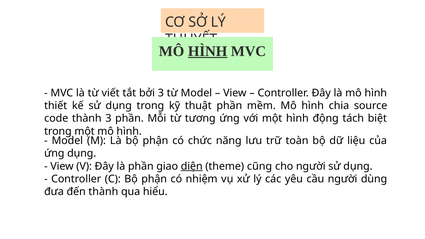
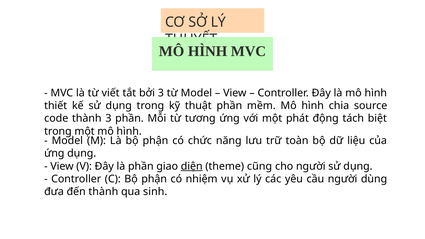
HÌNH at (208, 51) underline: present -> none
một hình: hình -> phát
hiểu: hiểu -> sinh
